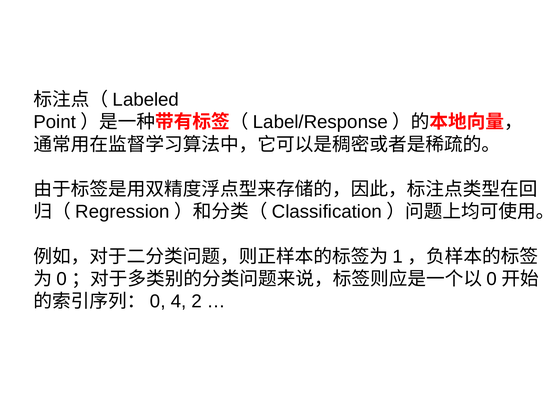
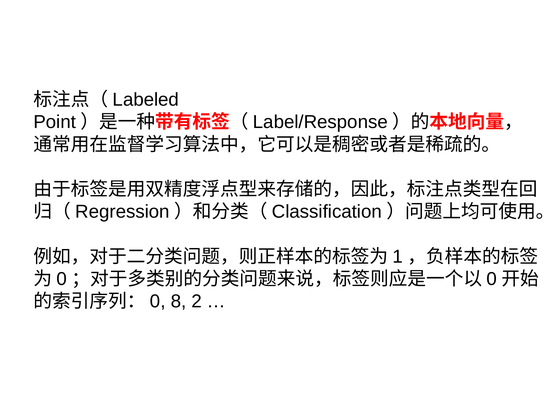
4: 4 -> 8
